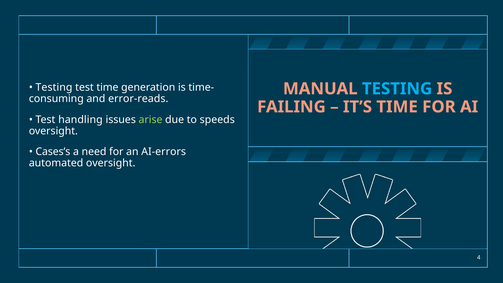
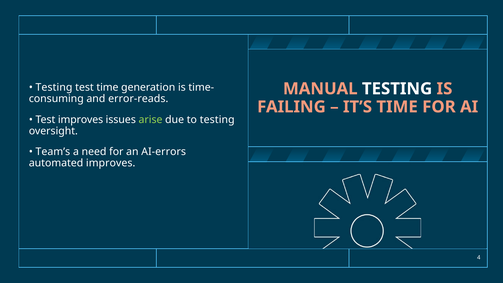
TESTING at (397, 89) colour: light blue -> white
Test handling: handling -> improves
to speeds: speeds -> testing
Cases’s: Cases’s -> Team’s
automated oversight: oversight -> improves
